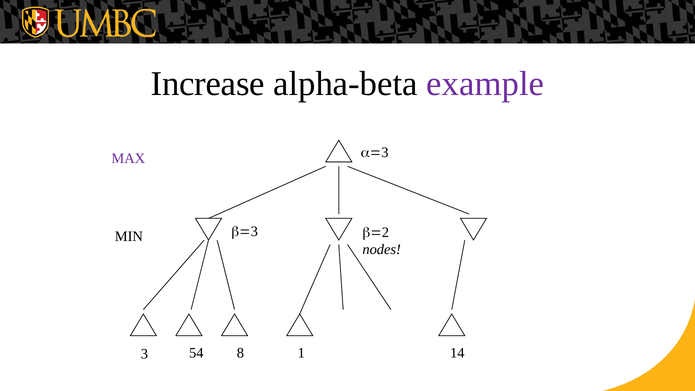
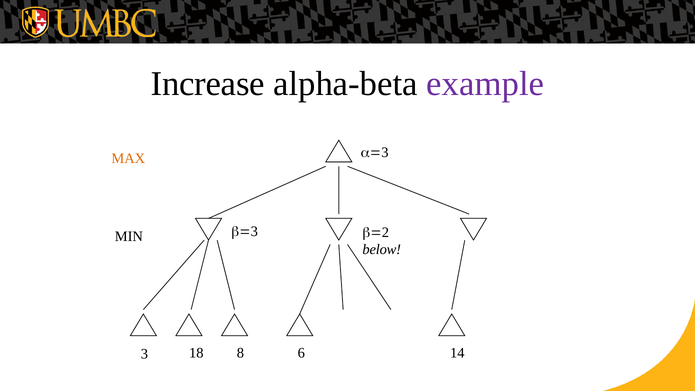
MAX colour: purple -> orange
nodes: nodes -> below
54: 54 -> 18
1: 1 -> 6
